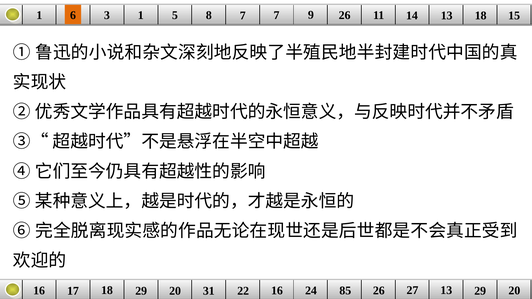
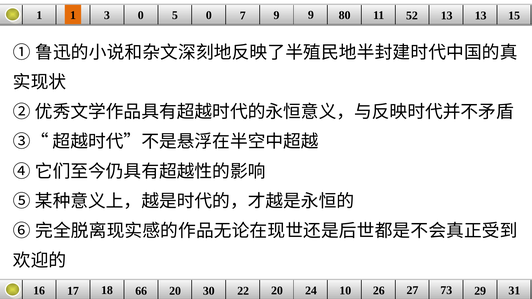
1 6: 6 -> 1
3 1: 1 -> 0
5 8: 8 -> 0
7 7: 7 -> 9
9 26: 26 -> 80
14: 14 -> 52
13 18: 18 -> 13
16 20: 20 -> 31
18 29: 29 -> 66
31: 31 -> 30
22 16: 16 -> 20
85: 85 -> 10
27 13: 13 -> 73
